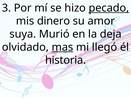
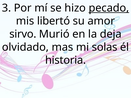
dinero: dinero -> libertó
suya: suya -> sirvo
mas underline: present -> none
llegó: llegó -> solas
